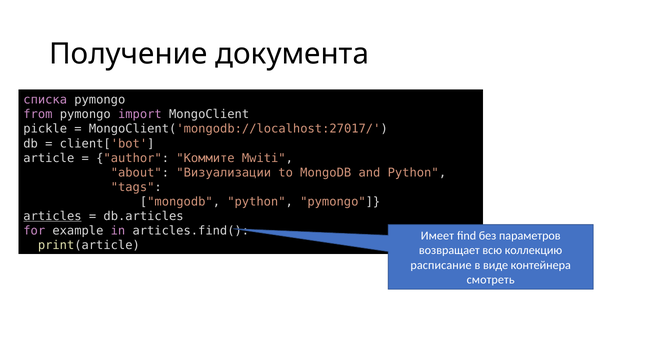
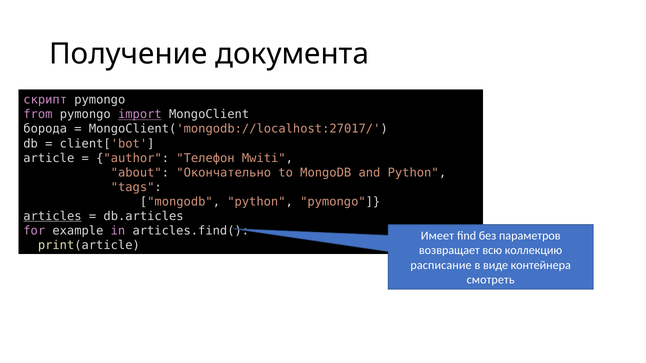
списка: списка -> скрипт
import underline: none -> present
pickle: pickle -> борода
Коммите: Коммите -> Телефон
Визуализации: Визуализации -> Окончательно
